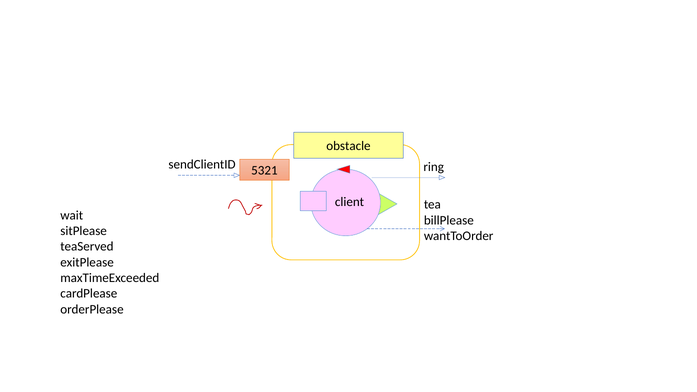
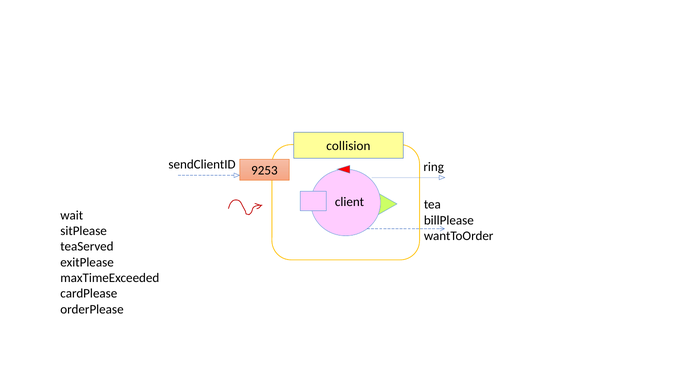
obstacle: obstacle -> collision
5321: 5321 -> 9253
